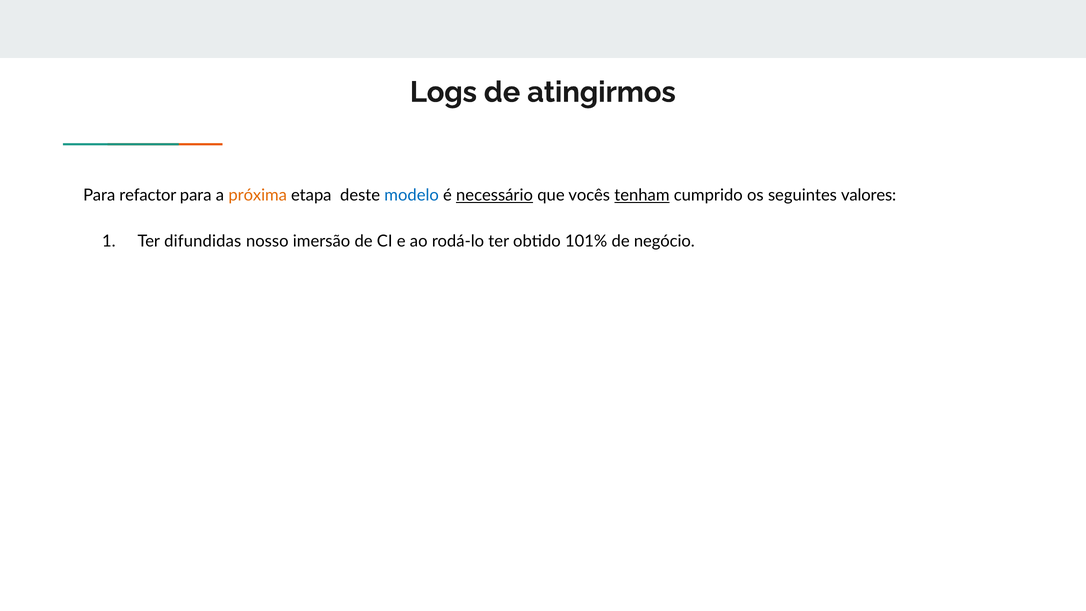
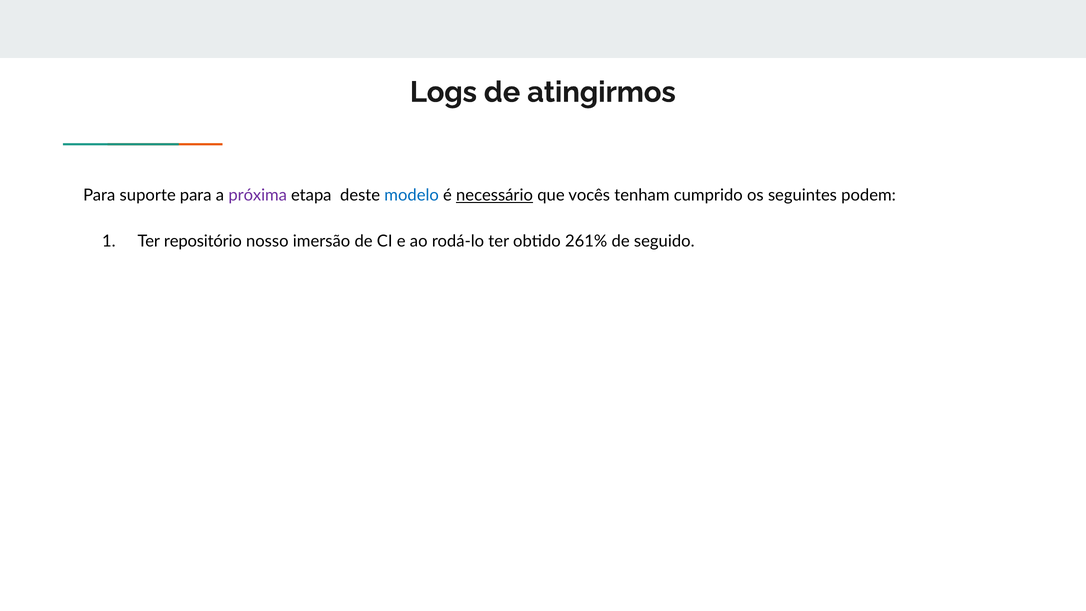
refactor: refactor -> suporte
próxima colour: orange -> purple
tenham underline: present -> none
valores: valores -> podem
difundidas: difundidas -> repositório
101%: 101% -> 261%
negócio: negócio -> seguido
